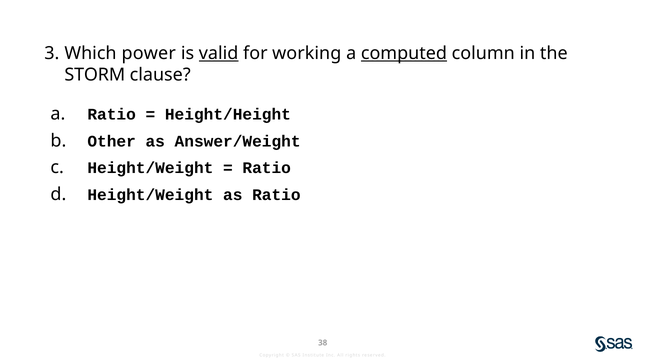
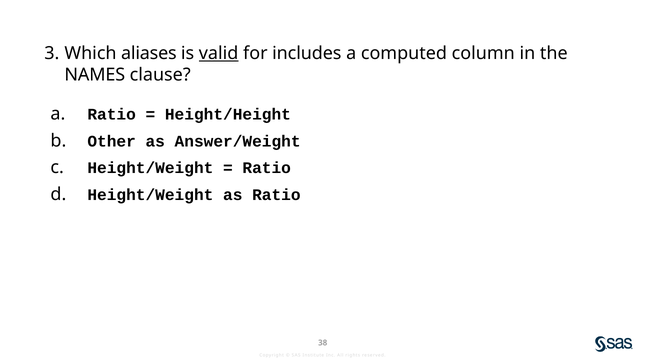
power: power -> aliases
working: working -> includes
computed underline: present -> none
STORM: STORM -> NAMES
